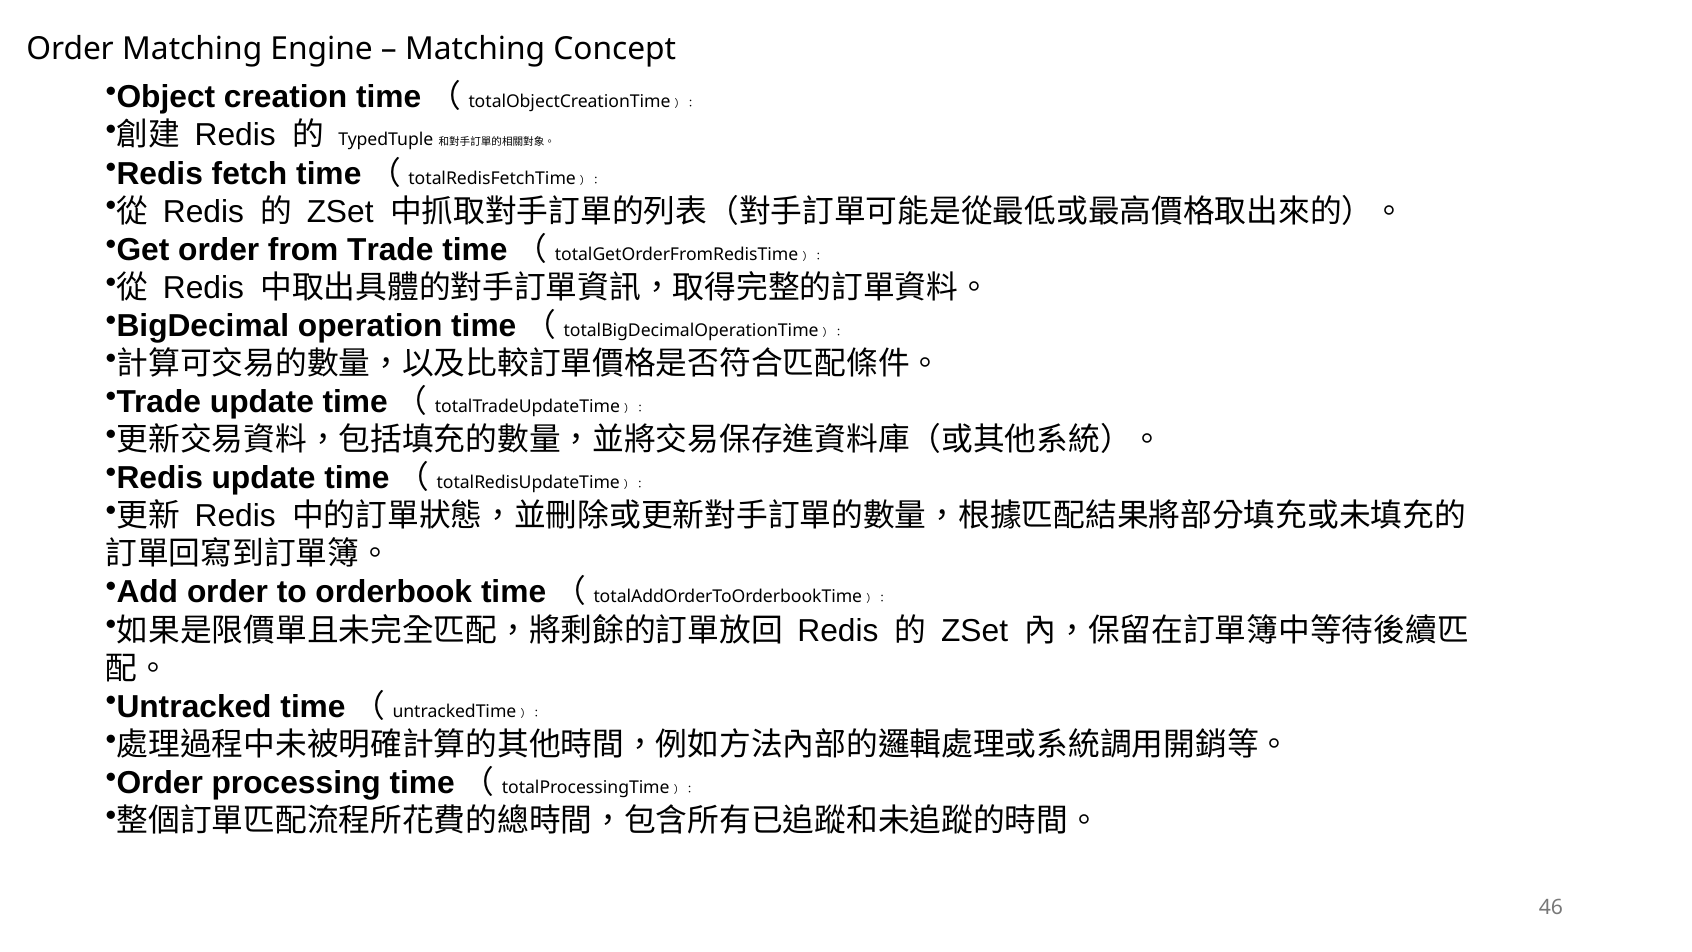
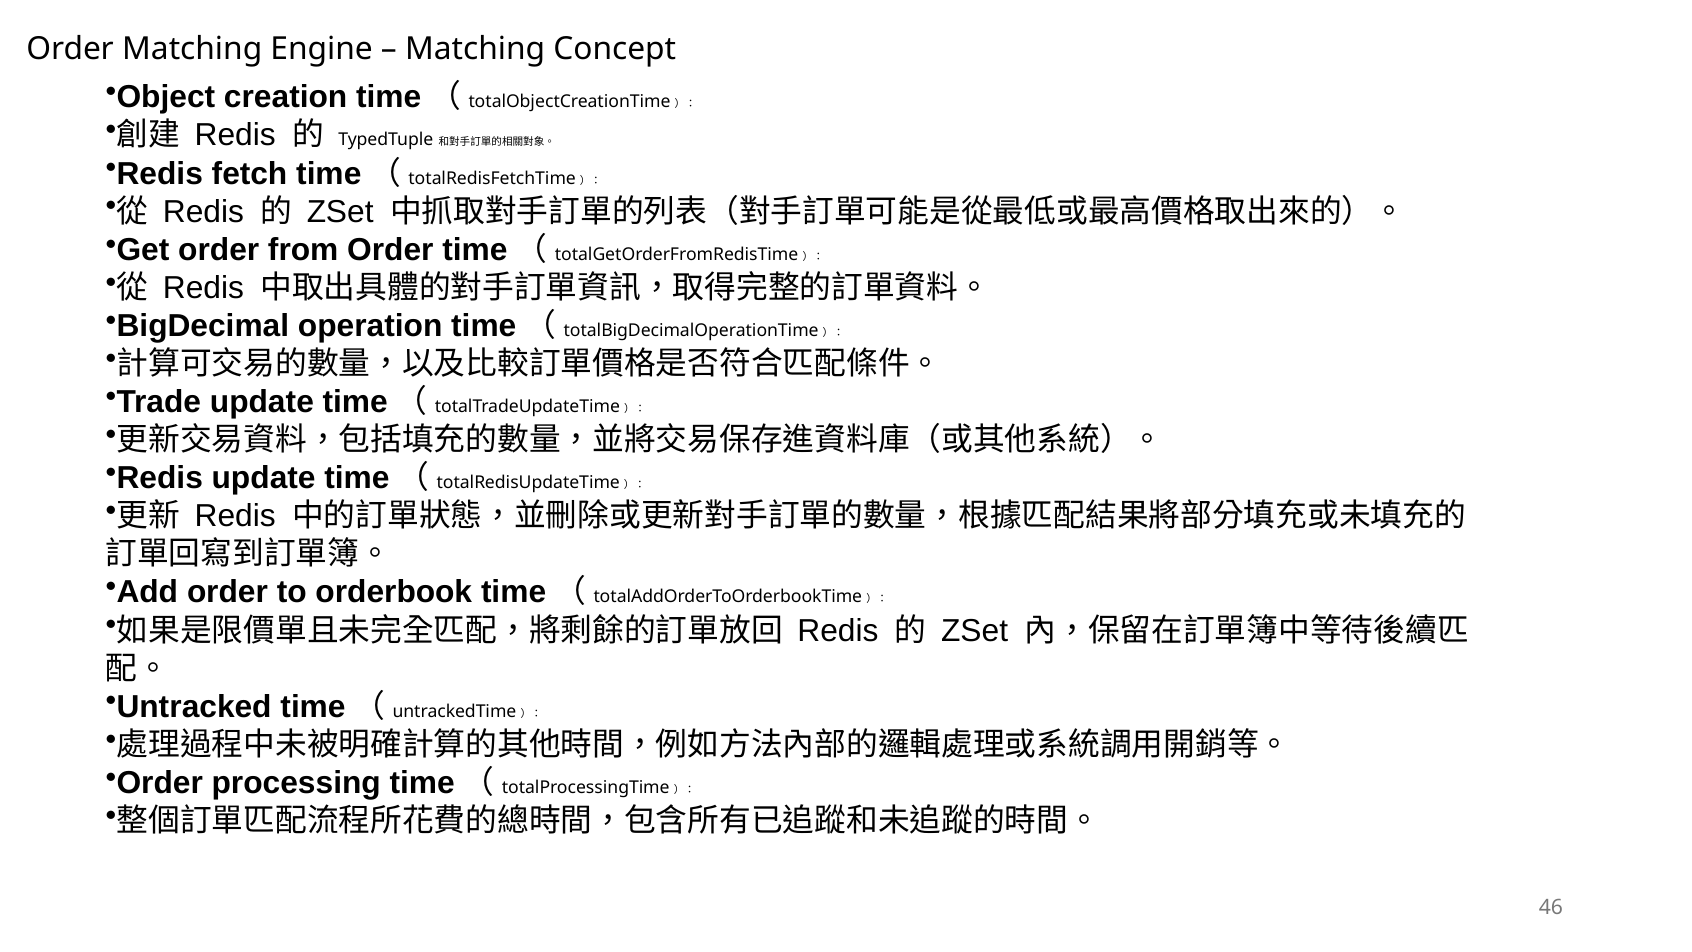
from Trade: Trade -> Order
